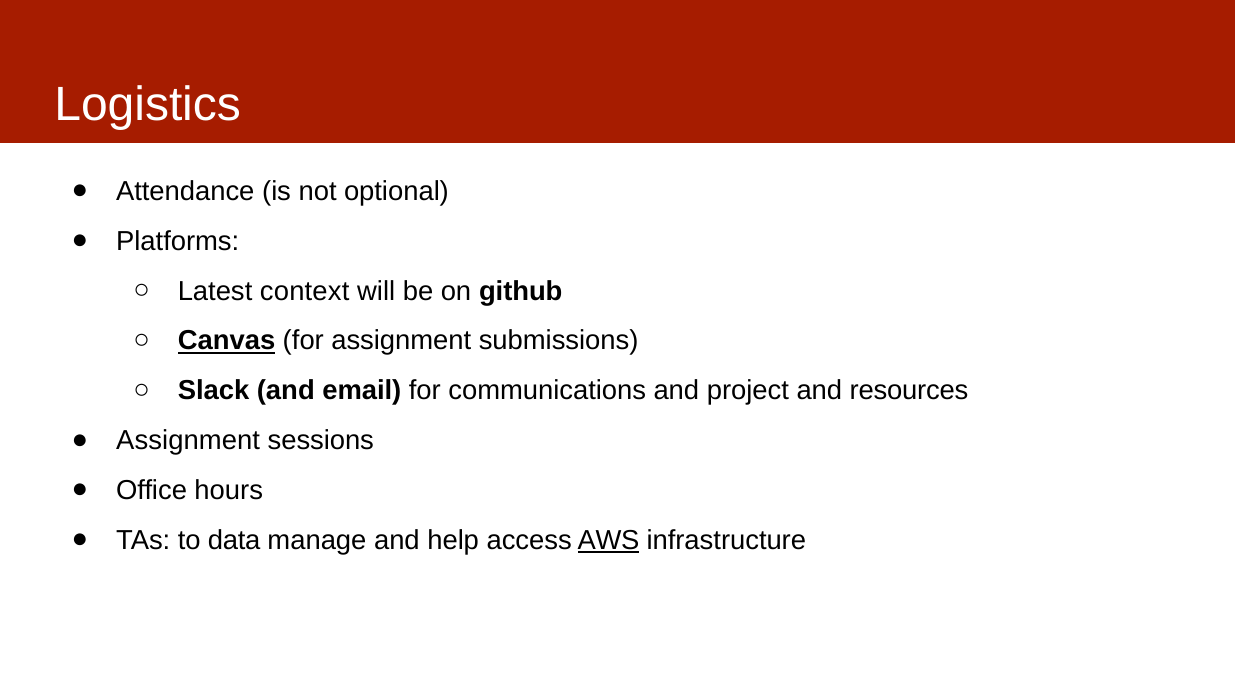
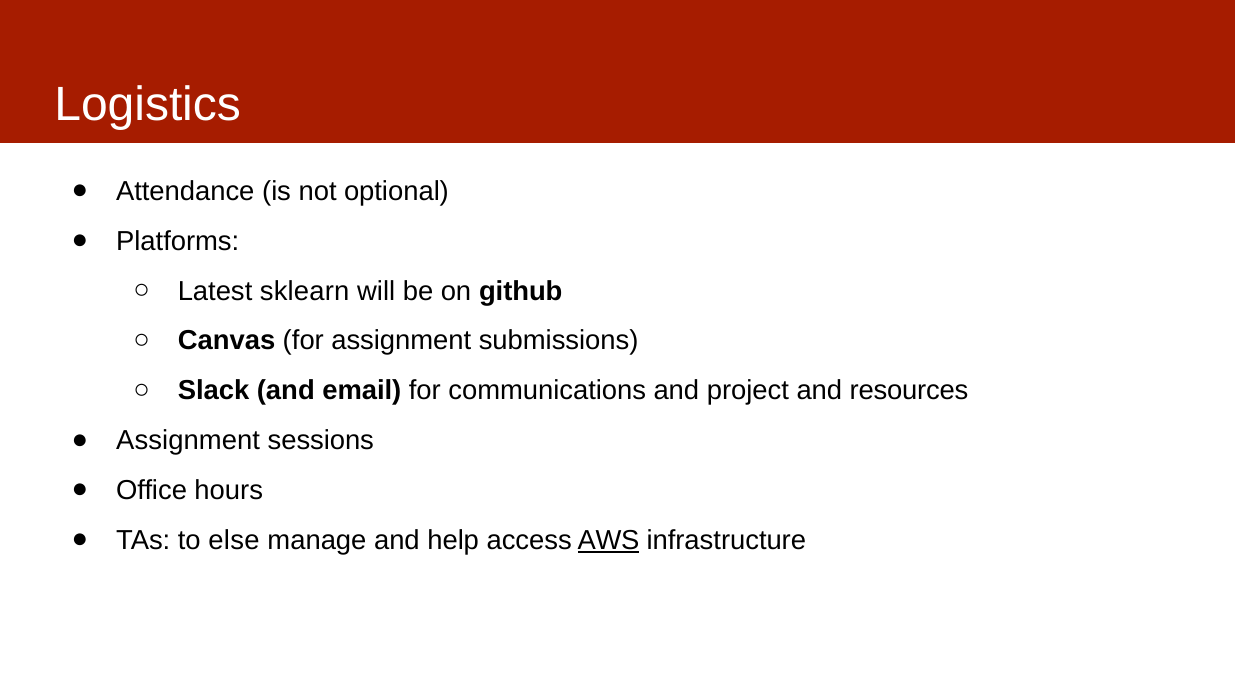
context: context -> sklearn
Canvas underline: present -> none
data: data -> else
